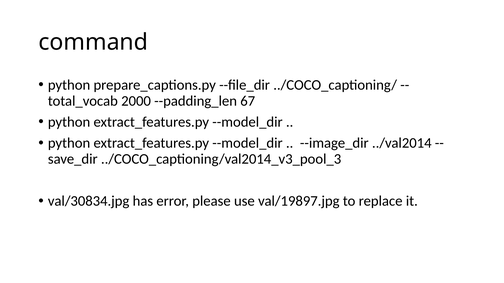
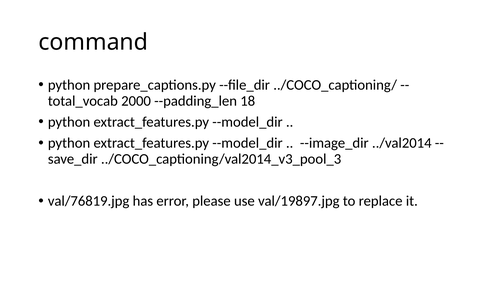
67: 67 -> 18
val/30834.jpg: val/30834.jpg -> val/76819.jpg
